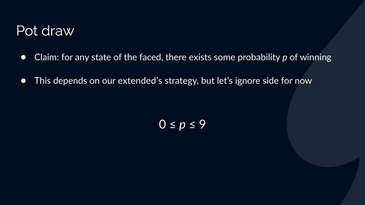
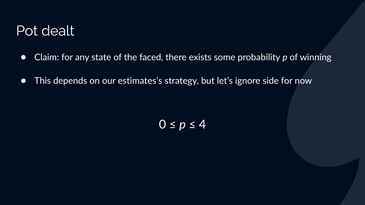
draw: draw -> dealt
extended’s: extended’s -> estimates’s
9: 9 -> 4
